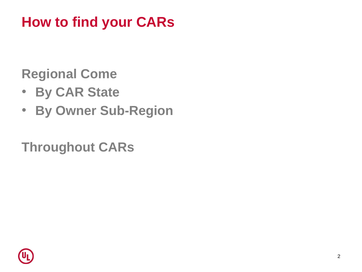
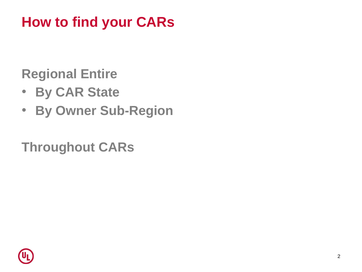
Come: Come -> Entire
